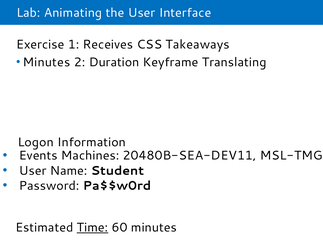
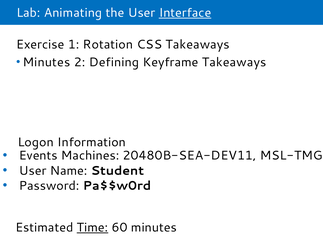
Interface underline: none -> present
Receives: Receives -> Rotation
Duration: Duration -> Defining
Keyframe Translating: Translating -> Takeaways
